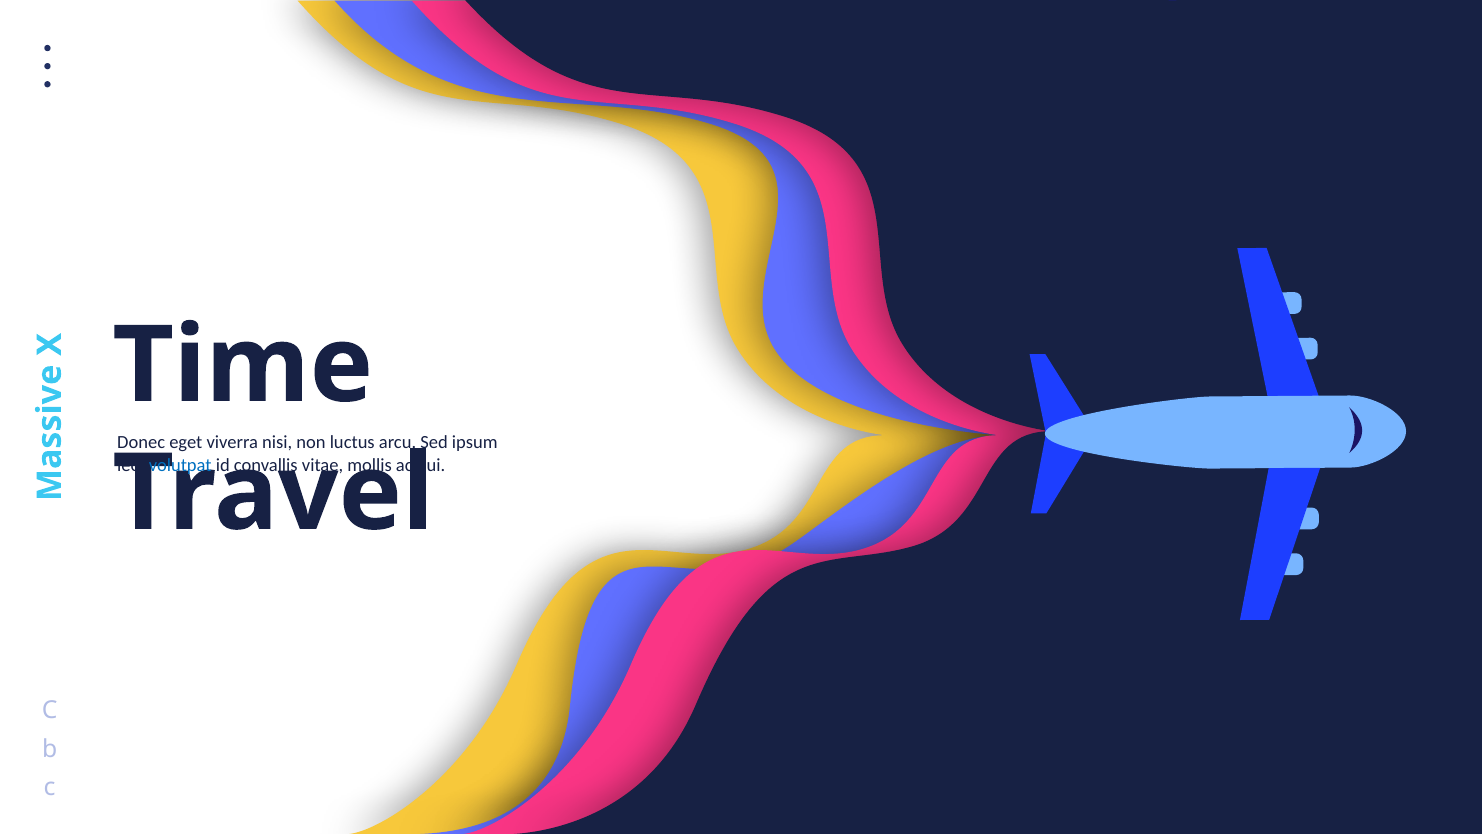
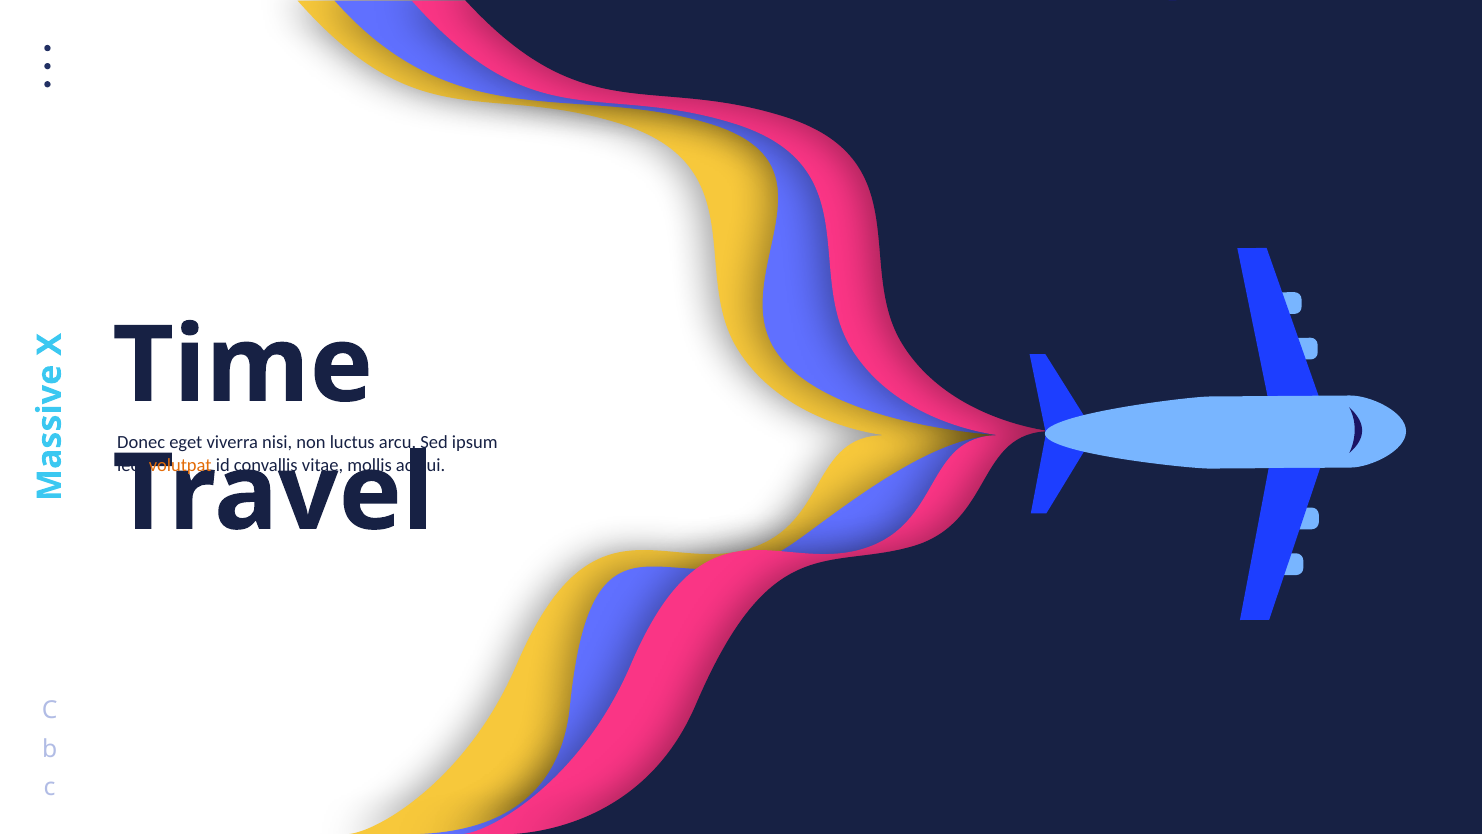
volutpat colour: blue -> orange
